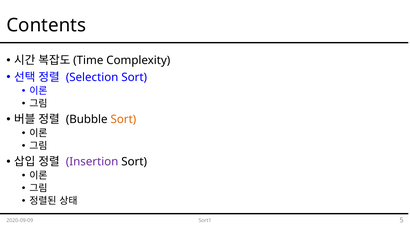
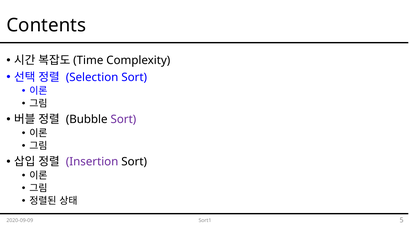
Sort at (123, 119) colour: orange -> purple
